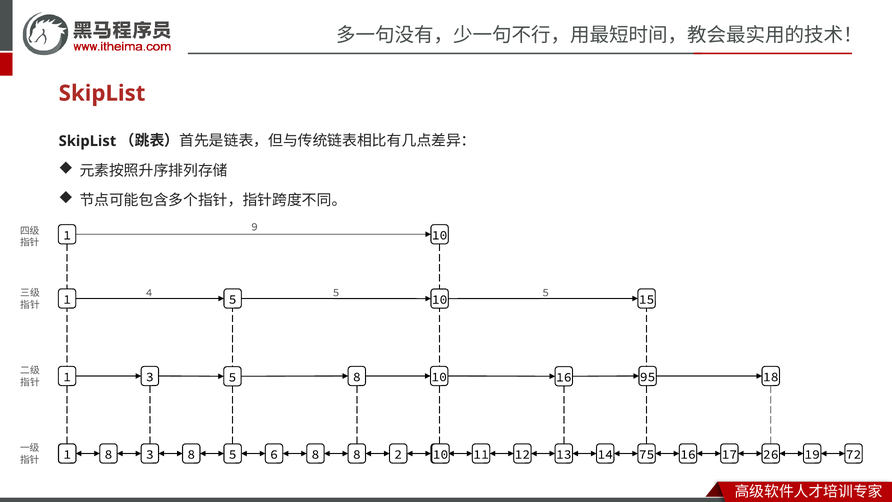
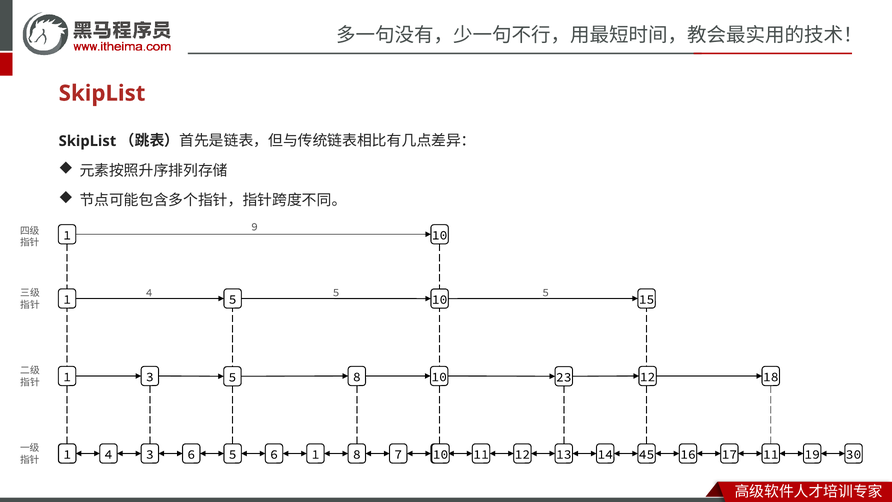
8 16: 16 -> 23
10 95: 95 -> 12
8 at (108, 454): 8 -> 4
8 at (191, 454): 8 -> 6
6 8: 8 -> 1
2: 2 -> 7
75: 75 -> 45
17 26: 26 -> 11
72: 72 -> 30
